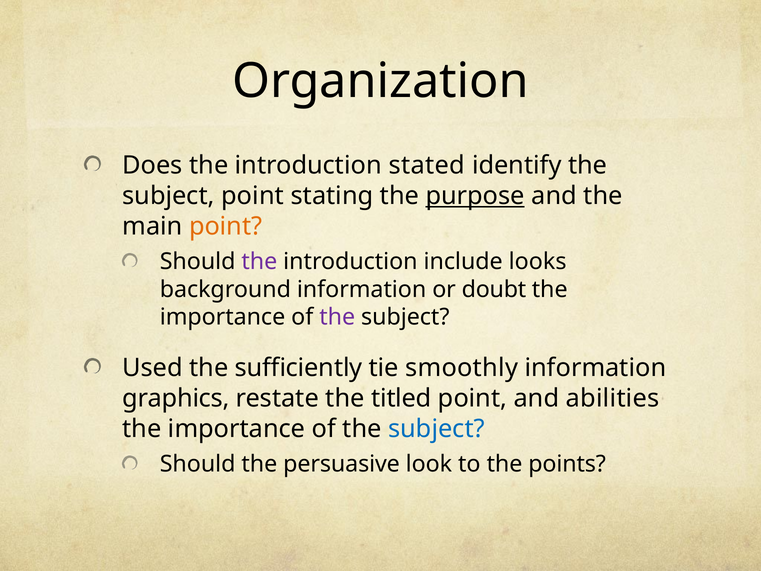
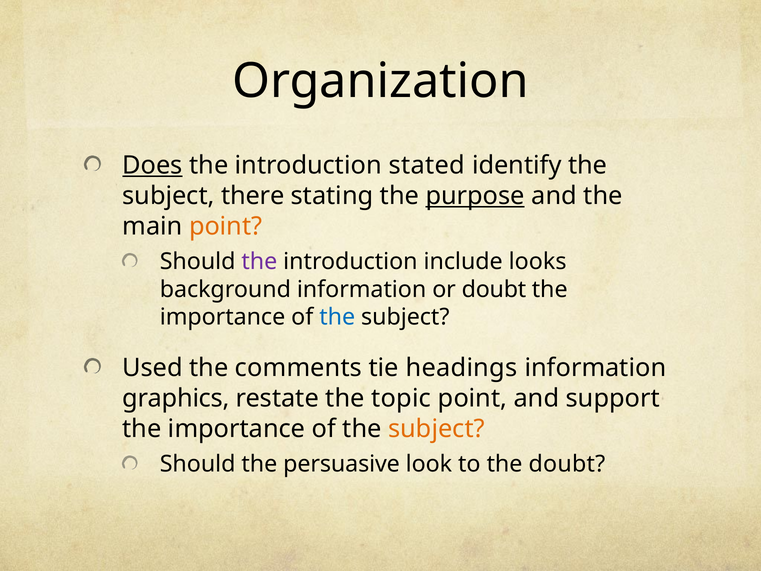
Does underline: none -> present
subject point: point -> there
the at (337, 317) colour: purple -> blue
sufficiently: sufficiently -> comments
smoothly: smoothly -> headings
titled: titled -> topic
abilities: abilities -> support
subject at (436, 429) colour: blue -> orange
the points: points -> doubt
